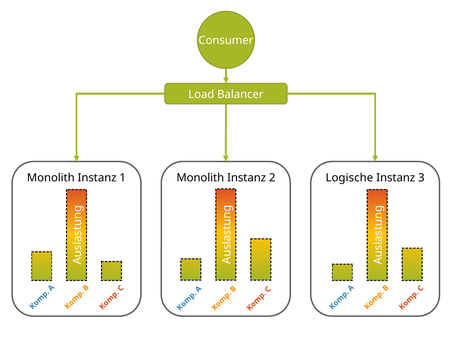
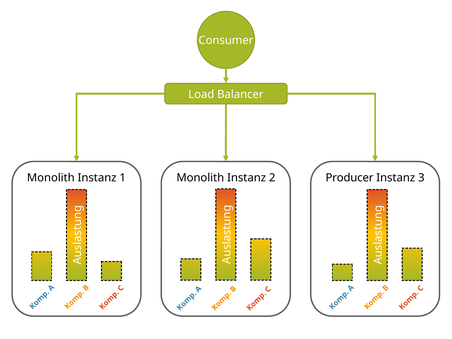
Logische: Logische -> Producer
